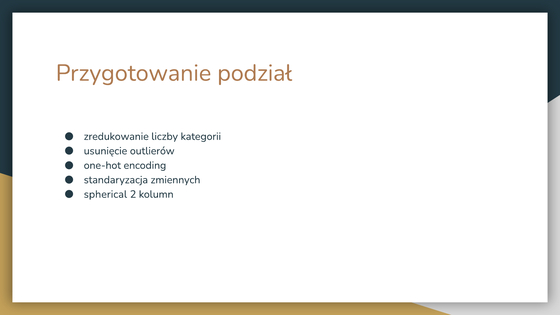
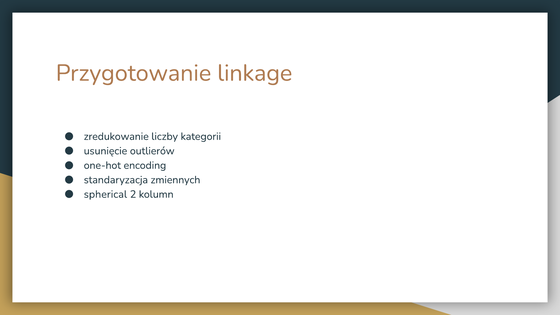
podział: podział -> linkage
